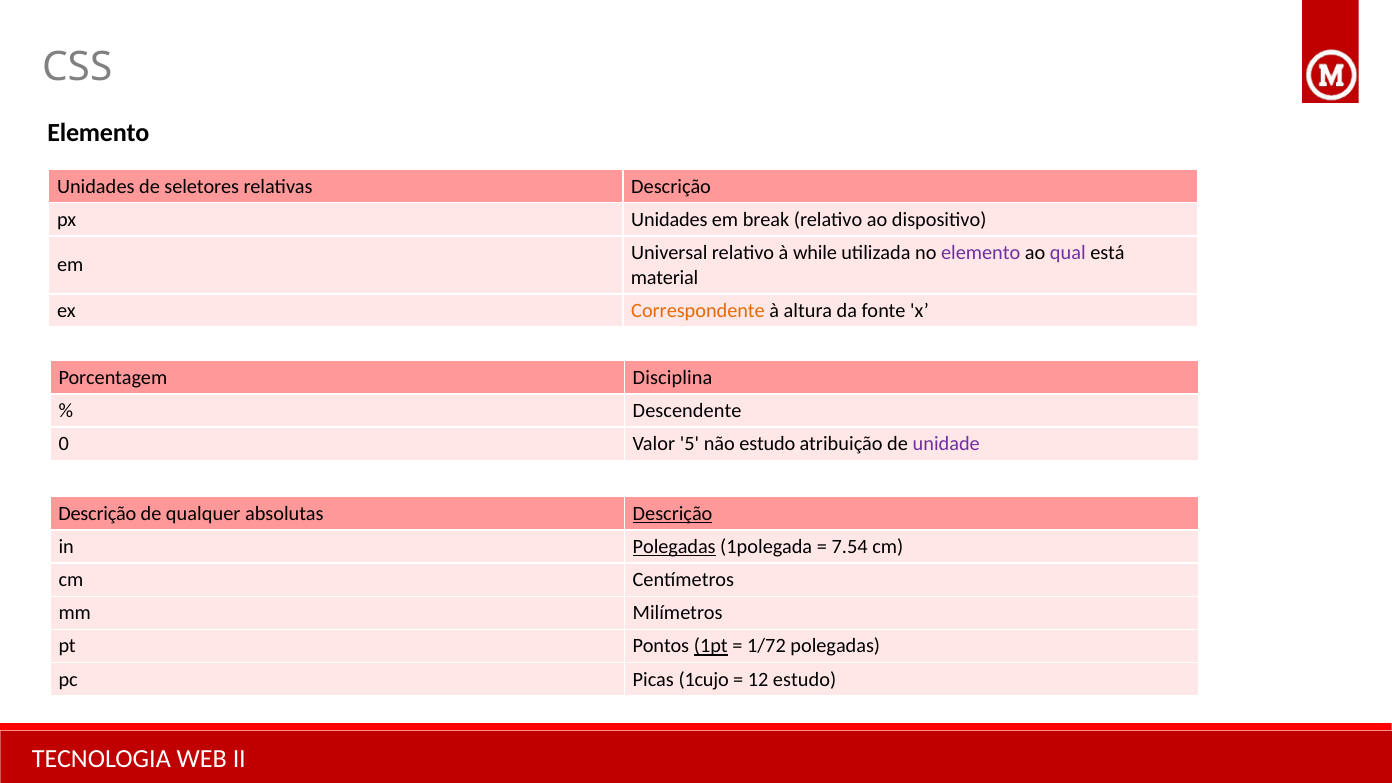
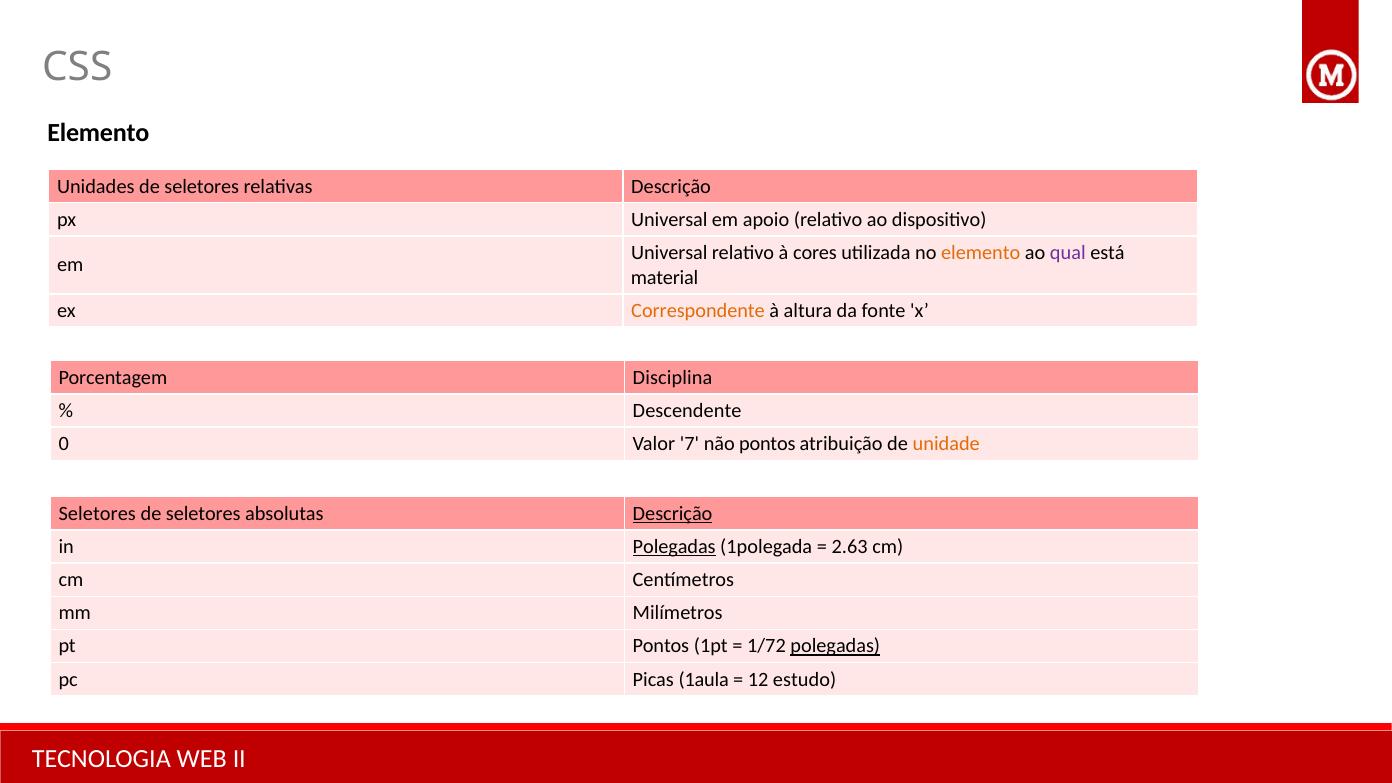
px Unidades: Unidades -> Universal
break: break -> apoio
while: while -> cores
elemento at (981, 253) colour: purple -> orange
5: 5 -> 7
não estudo: estudo -> pontos
unidade colour: purple -> orange
Descrição at (97, 514): Descrição -> Seletores
qualquer at (203, 514): qualquer -> seletores
7.54: 7.54 -> 2.63
1pt underline: present -> none
polegadas at (835, 646) underline: none -> present
1cujo: 1cujo -> 1aula
